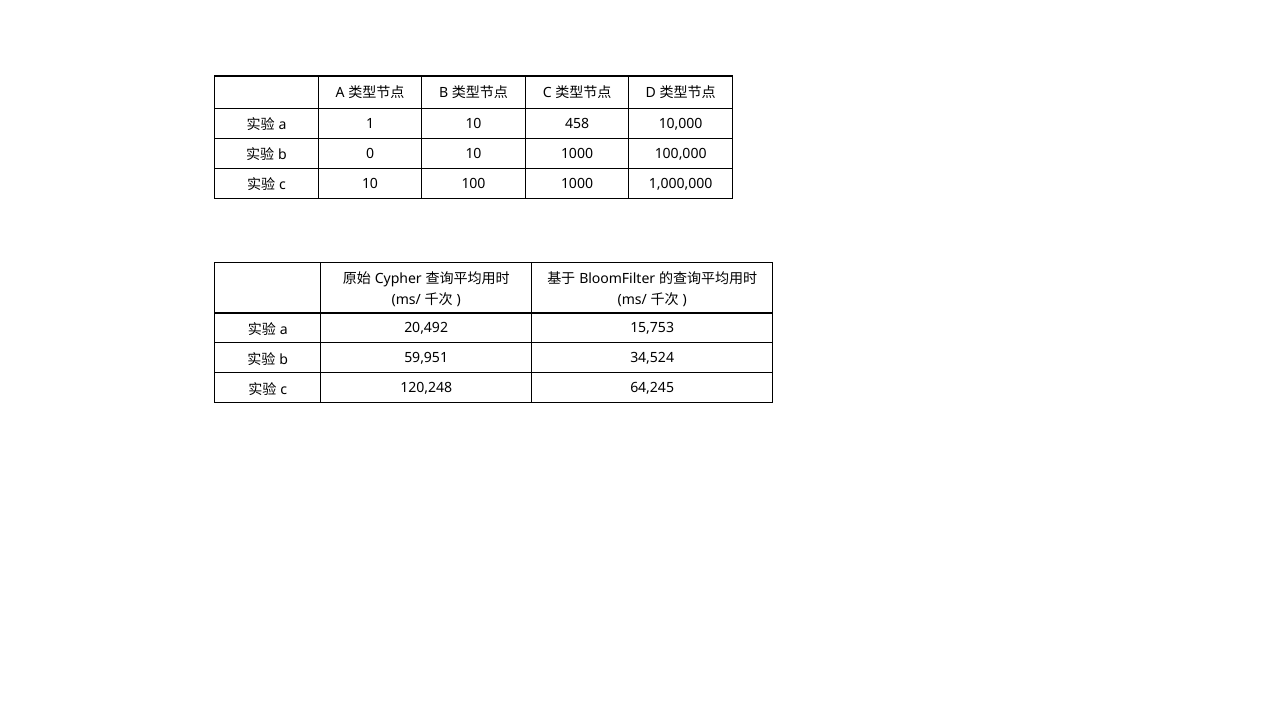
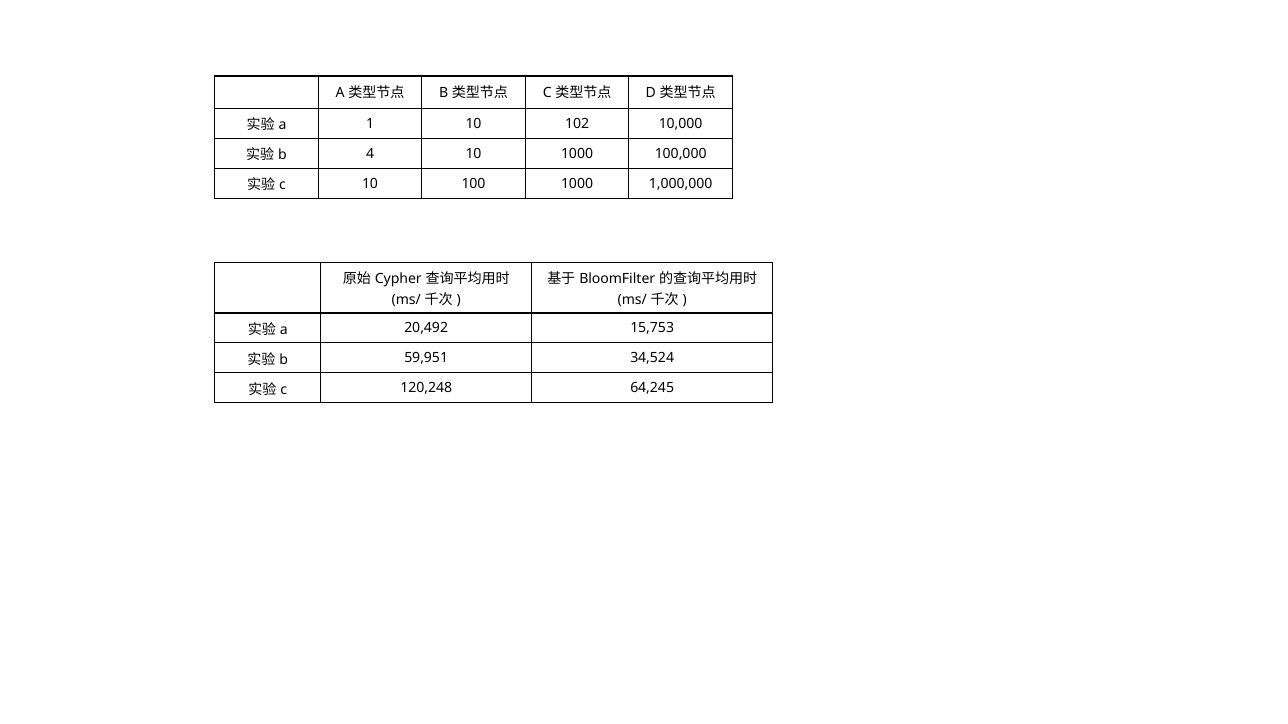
458: 458 -> 102
0: 0 -> 4
